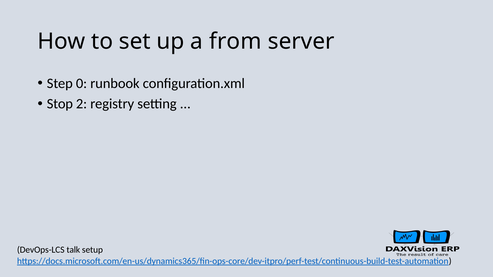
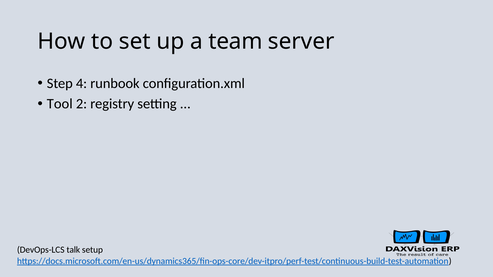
from: from -> team
0: 0 -> 4
Stop: Stop -> Tool
